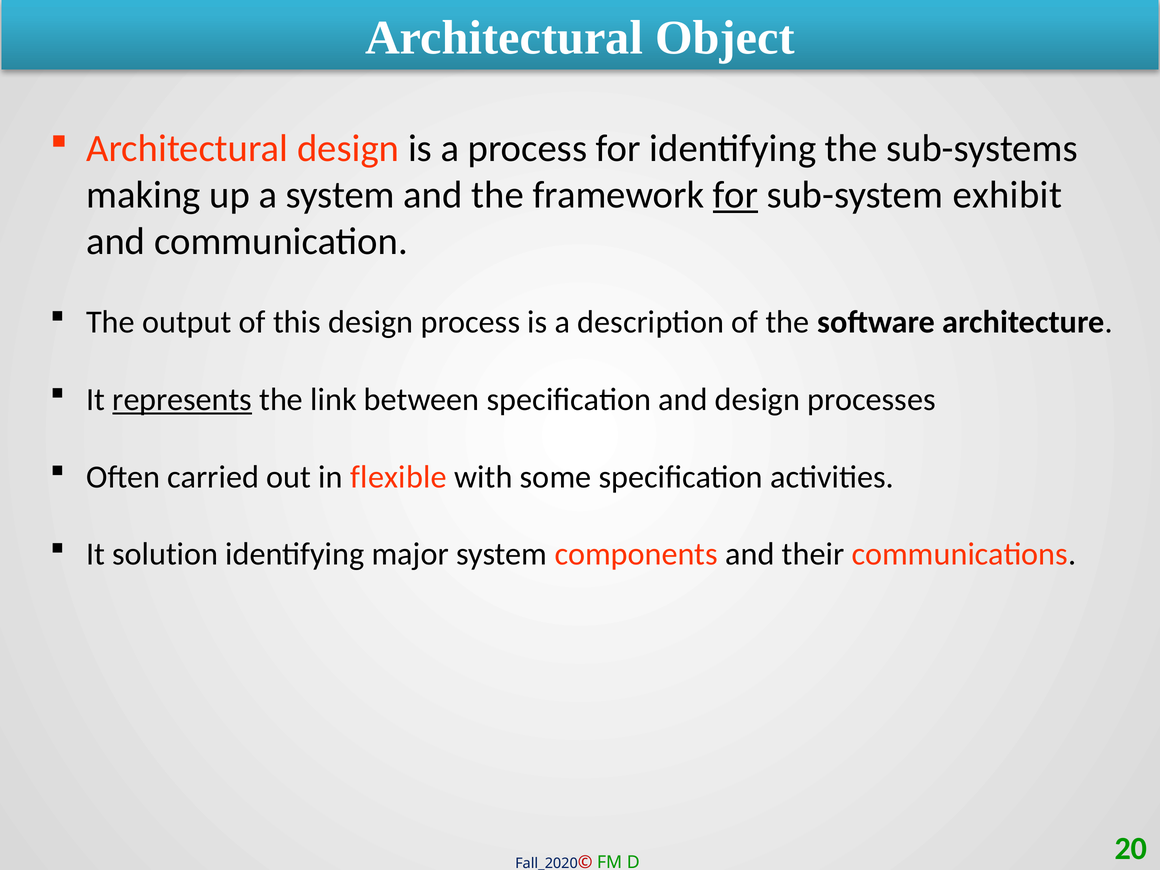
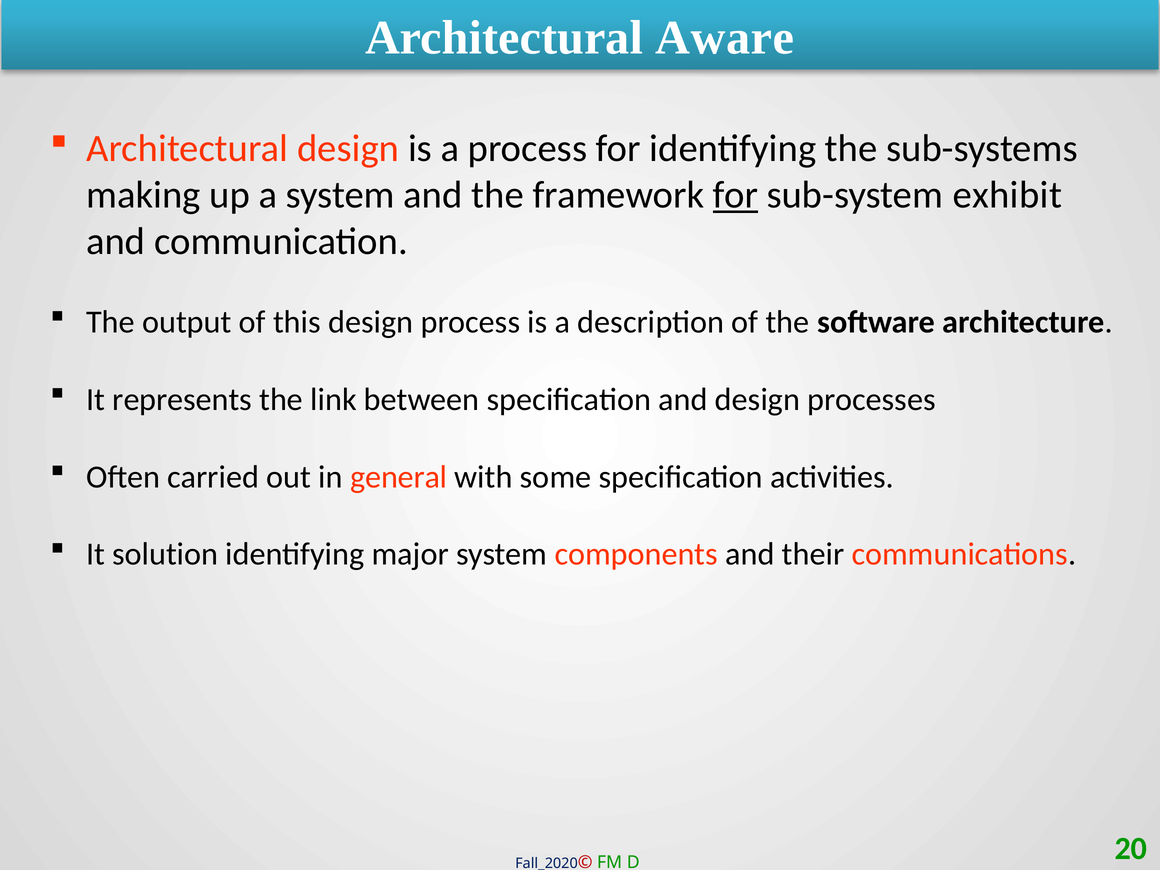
Object: Object -> Aware
represents underline: present -> none
flexible: flexible -> general
